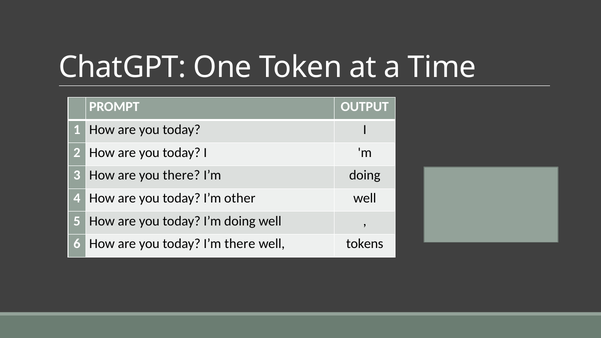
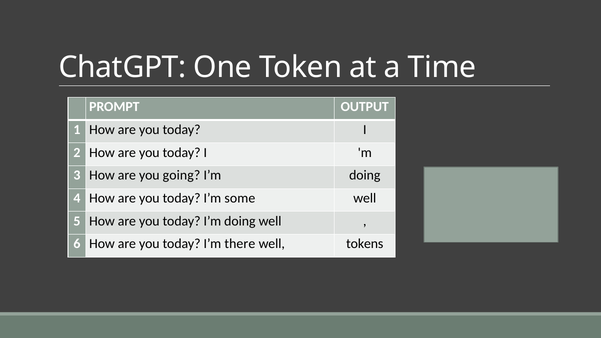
you there: there -> going
other: other -> some
